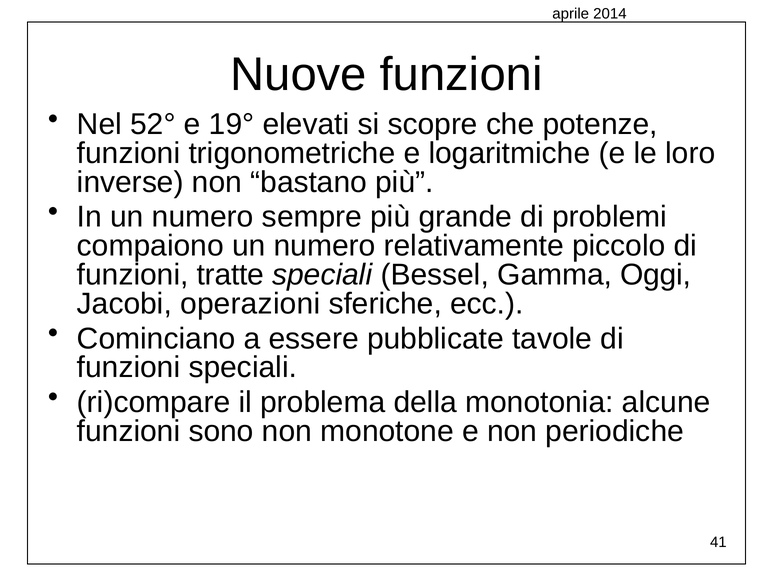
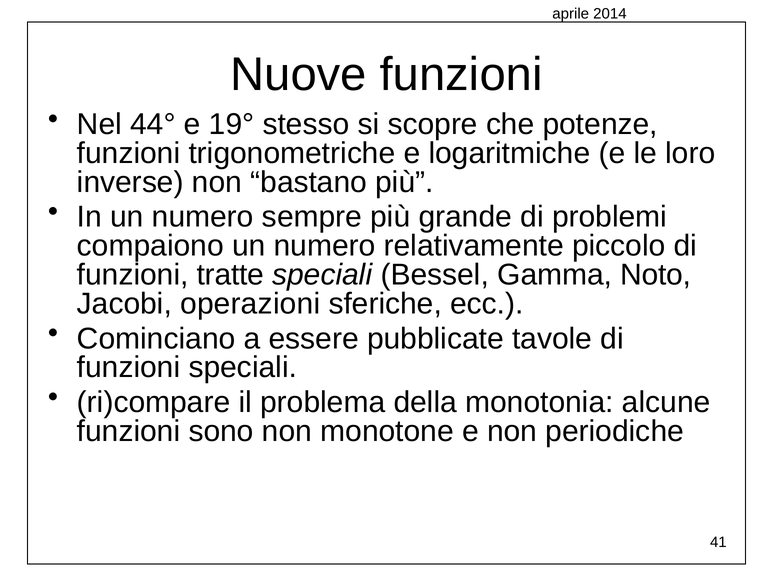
52°: 52° -> 44°
elevati: elevati -> stesso
Oggi: Oggi -> Noto
